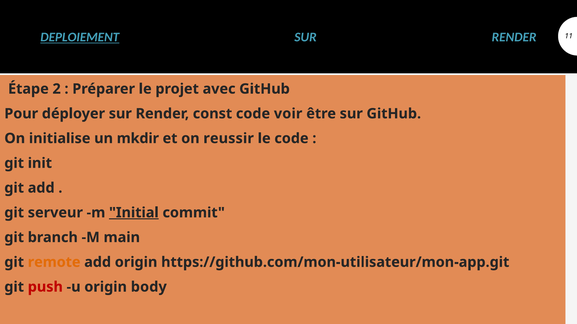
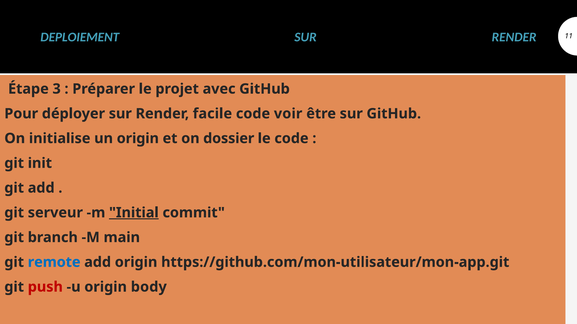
DEPLOIEMENT underline: present -> none
2: 2 -> 3
const: const -> facile
un mkdir: mkdir -> origin
reussir: reussir -> dossier
remote colour: orange -> blue
